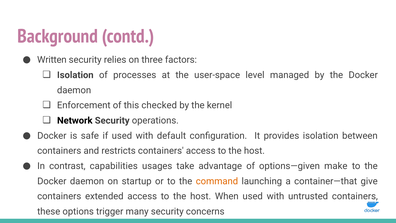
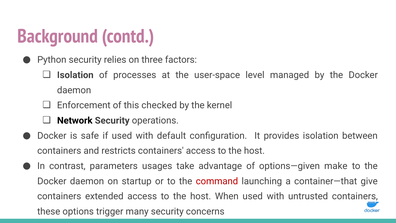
Written: Written -> Python
capabilities: capabilities -> parameters
command colour: orange -> red
